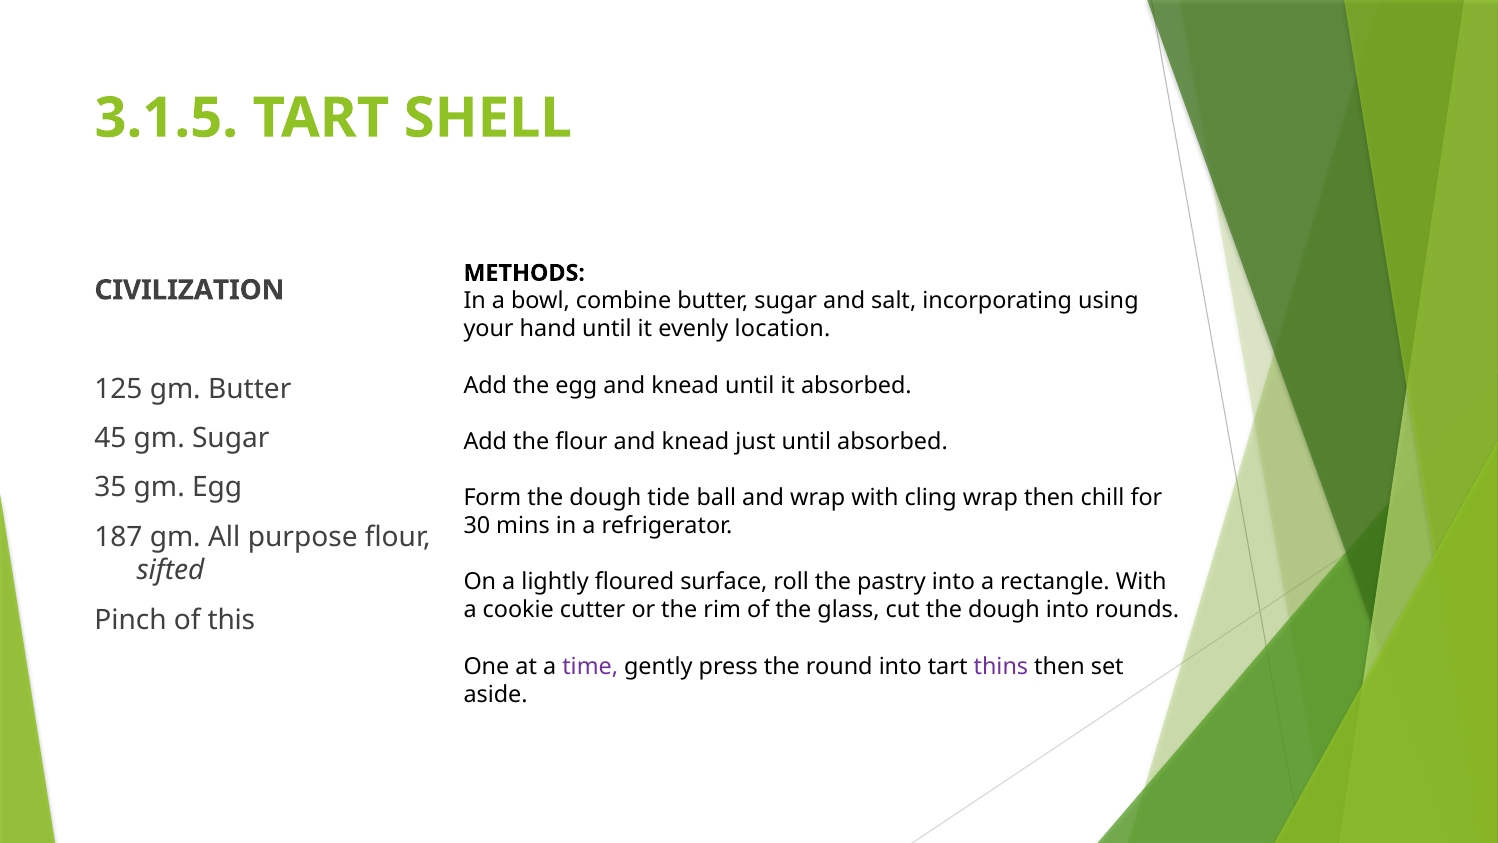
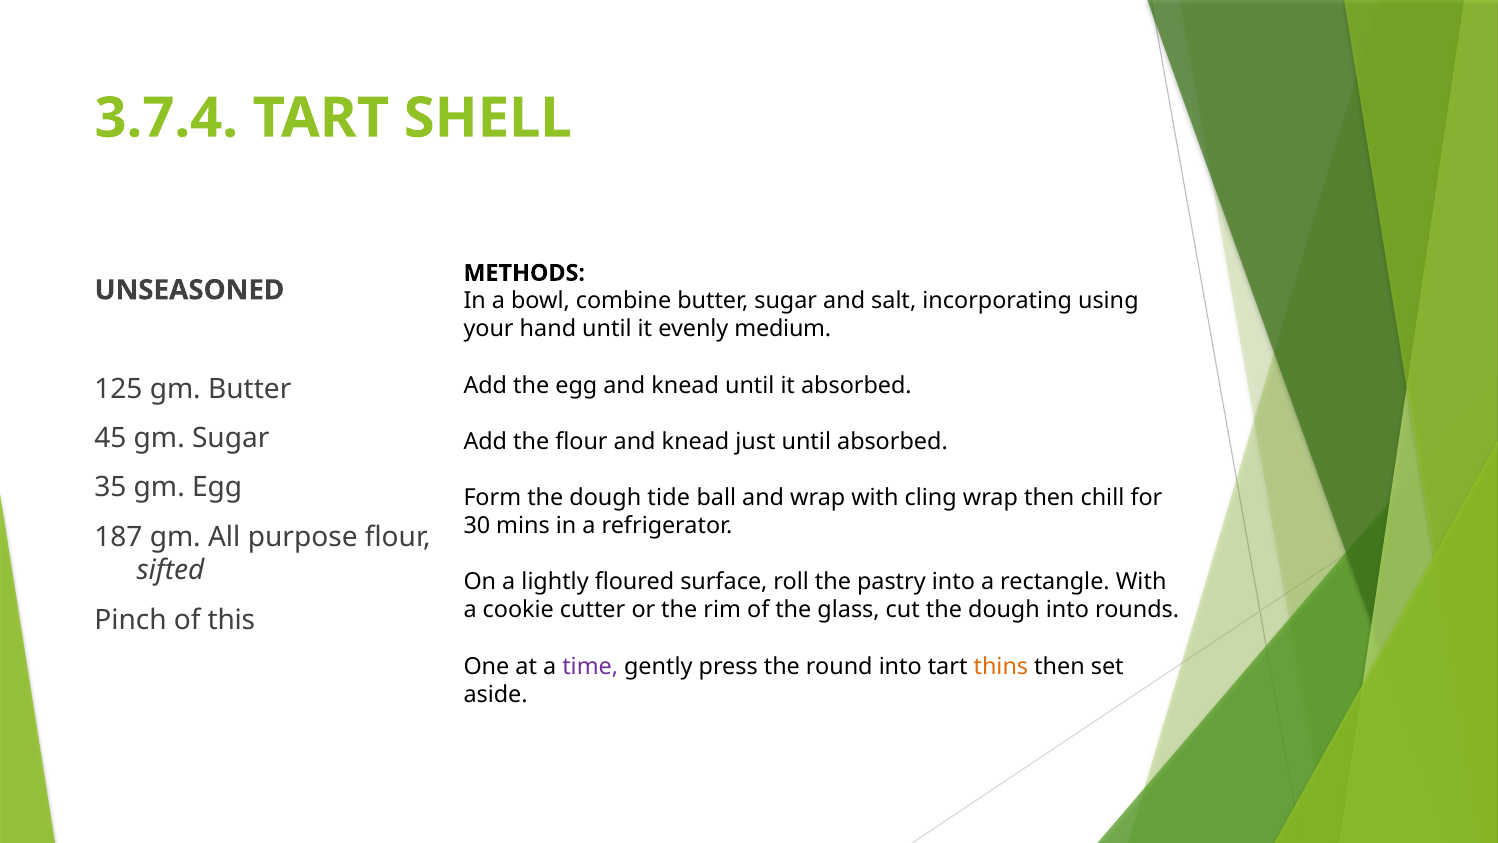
3.1.5: 3.1.5 -> 3.7.4
CIVILIZATION: CIVILIZATION -> UNSEASONED
location: location -> medium
thins colour: purple -> orange
